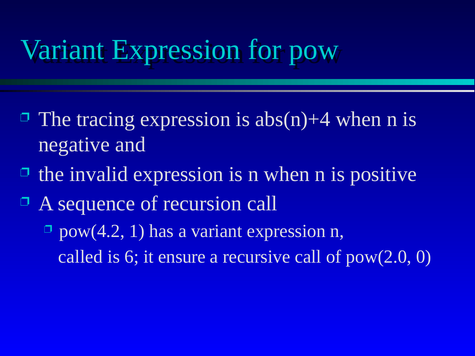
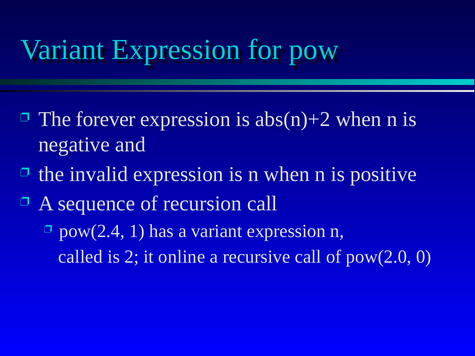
tracing: tracing -> forever
abs(n)+4: abs(n)+4 -> abs(n)+2
pow(4.2: pow(4.2 -> pow(2.4
6: 6 -> 2
ensure: ensure -> online
